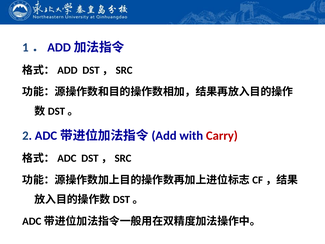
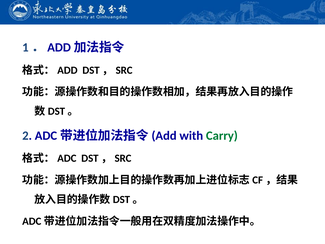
Carry colour: red -> green
